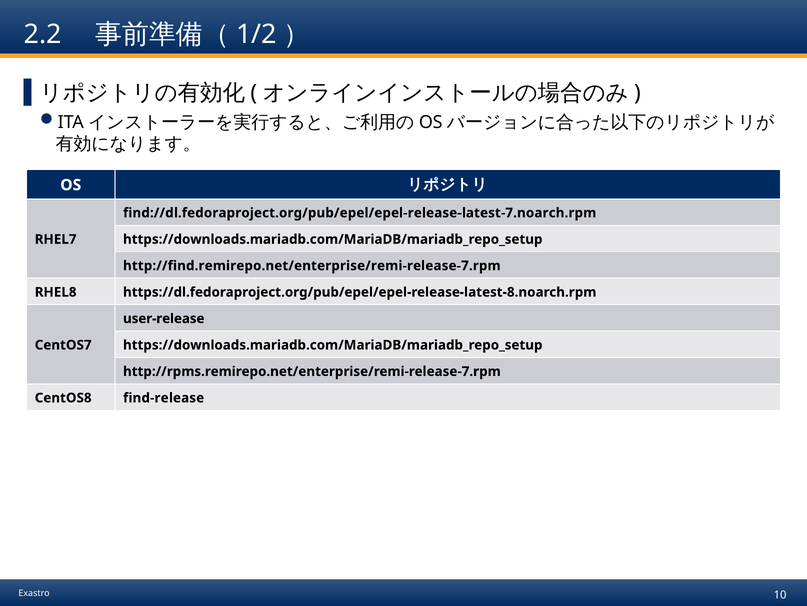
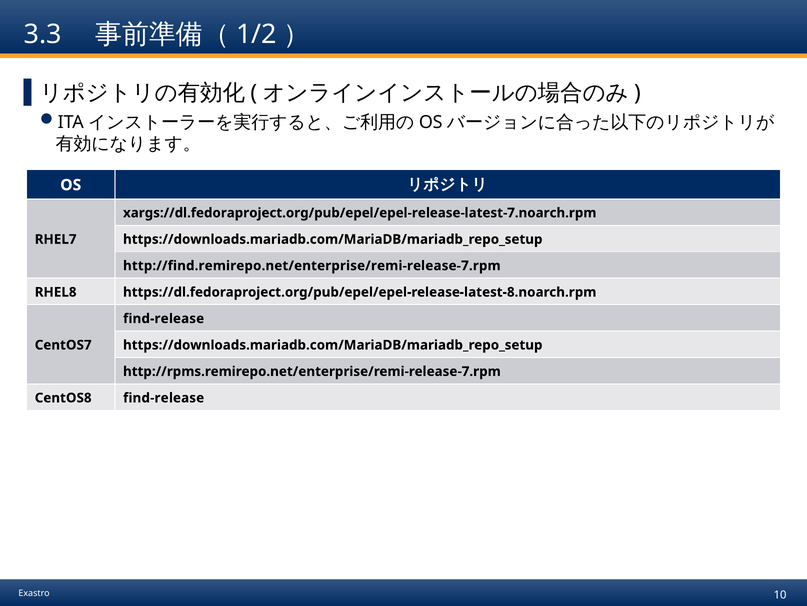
2.2: 2.2 -> 3.3
find://dl.fedoraproject.org/pub/epel/epel-release-latest-7.noarch.rpm: find://dl.fedoraproject.org/pub/epel/epel-release-latest-7.noarch.rpm -> xargs://dl.fedoraproject.org/pub/epel/epel-release-latest-7.noarch.rpm
user-release at (164, 318): user-release -> find-release
